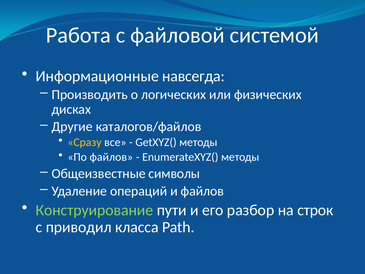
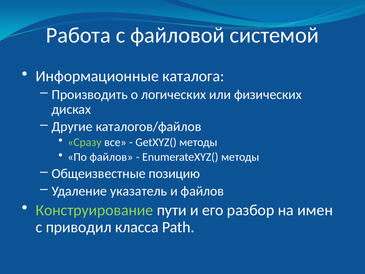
навсегда: навсегда -> каталога
Сразу colour: yellow -> light green
символы: символы -> позицию
операций: операций -> указатель
строк: строк -> имен
